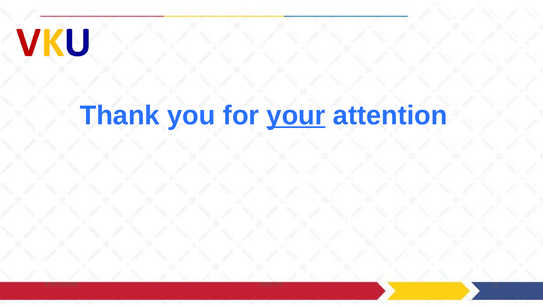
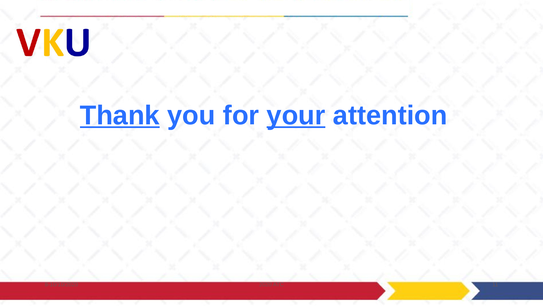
Thank underline: none -> present
